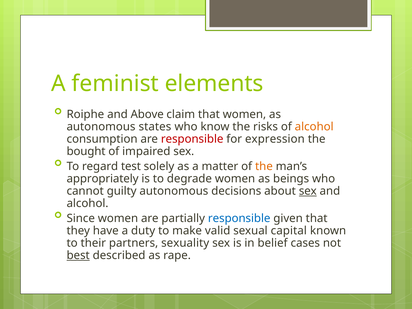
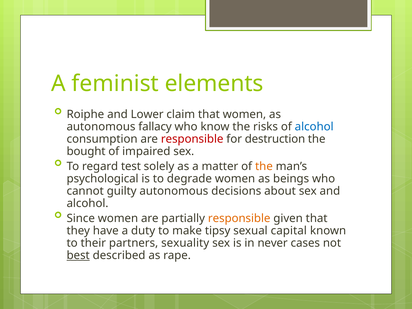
Above: Above -> Lower
states: states -> fallacy
alcohol at (314, 127) colour: orange -> blue
expression: expression -> destruction
appropriately: appropriately -> psychological
sex at (308, 191) underline: present -> none
responsible at (239, 218) colour: blue -> orange
valid: valid -> tipsy
belief: belief -> never
